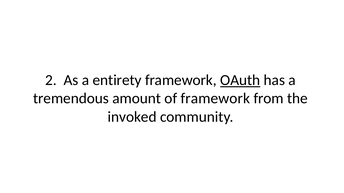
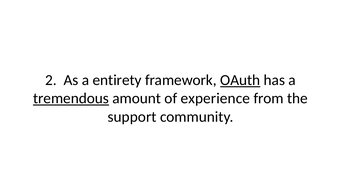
tremendous underline: none -> present
of framework: framework -> experience
invoked: invoked -> support
